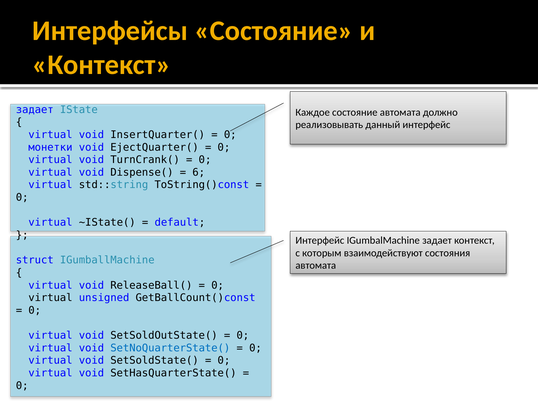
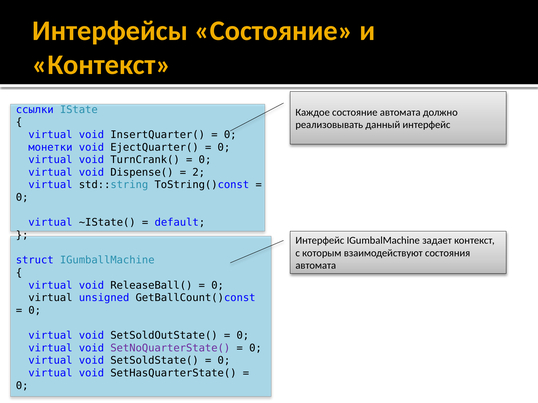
задает at (35, 110): задает -> ссылки
6: 6 -> 2
SetNoQuarterState( colour: blue -> purple
